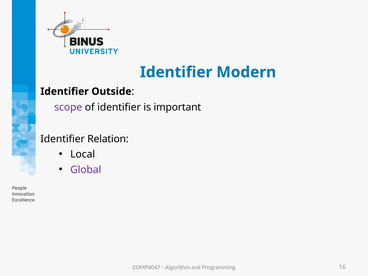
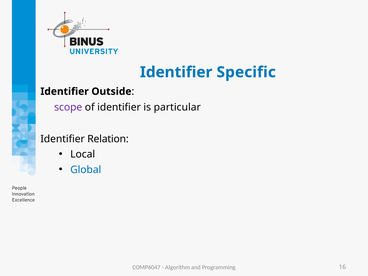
Modern: Modern -> Specific
important: important -> particular
Global colour: purple -> blue
